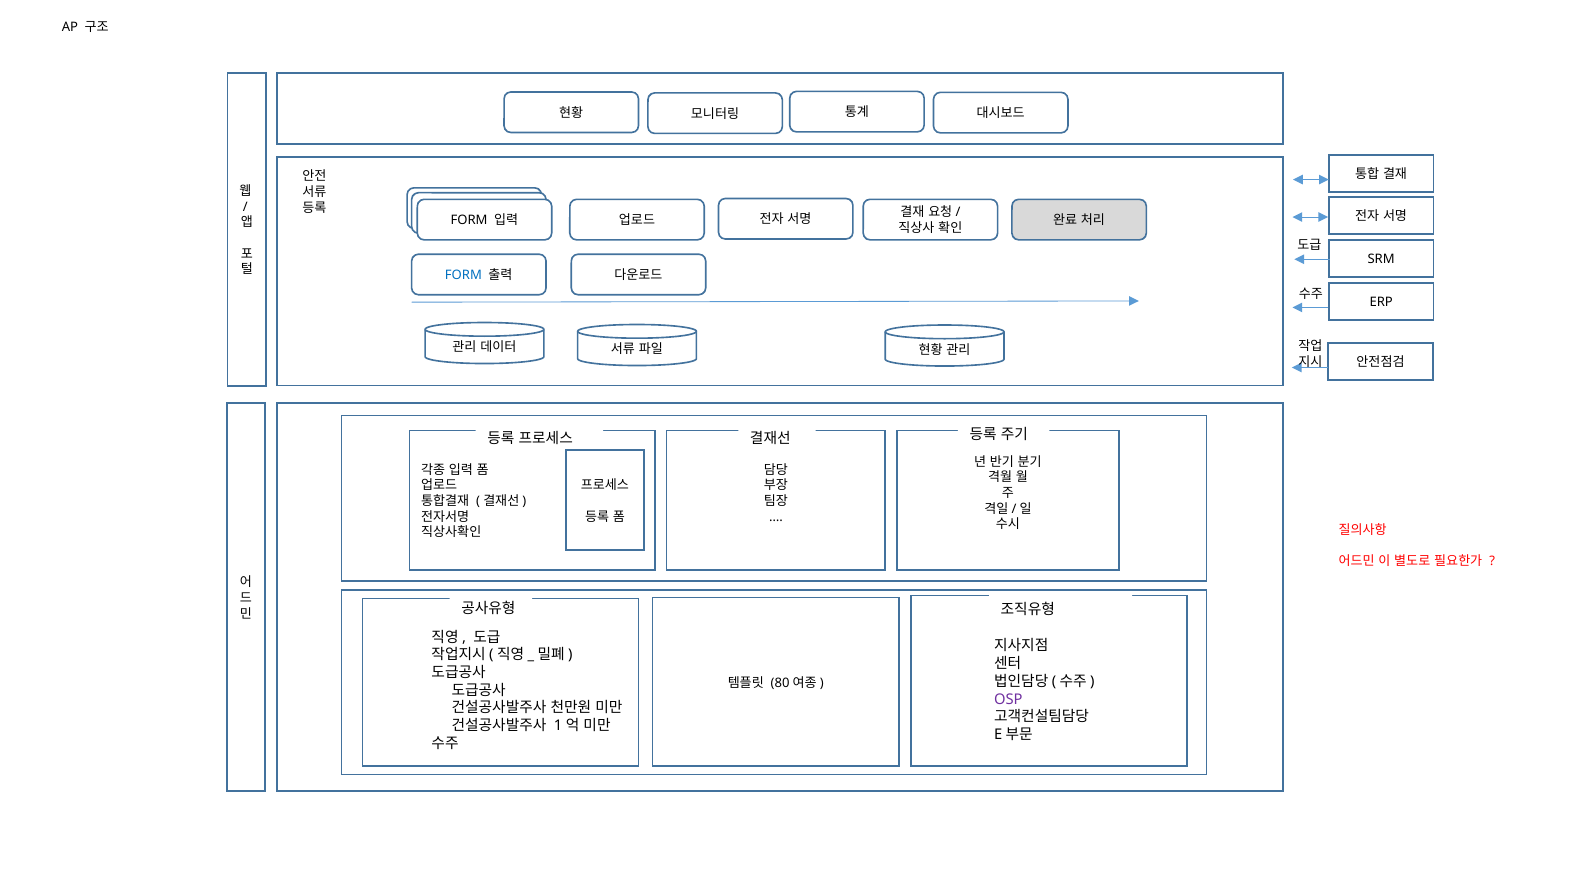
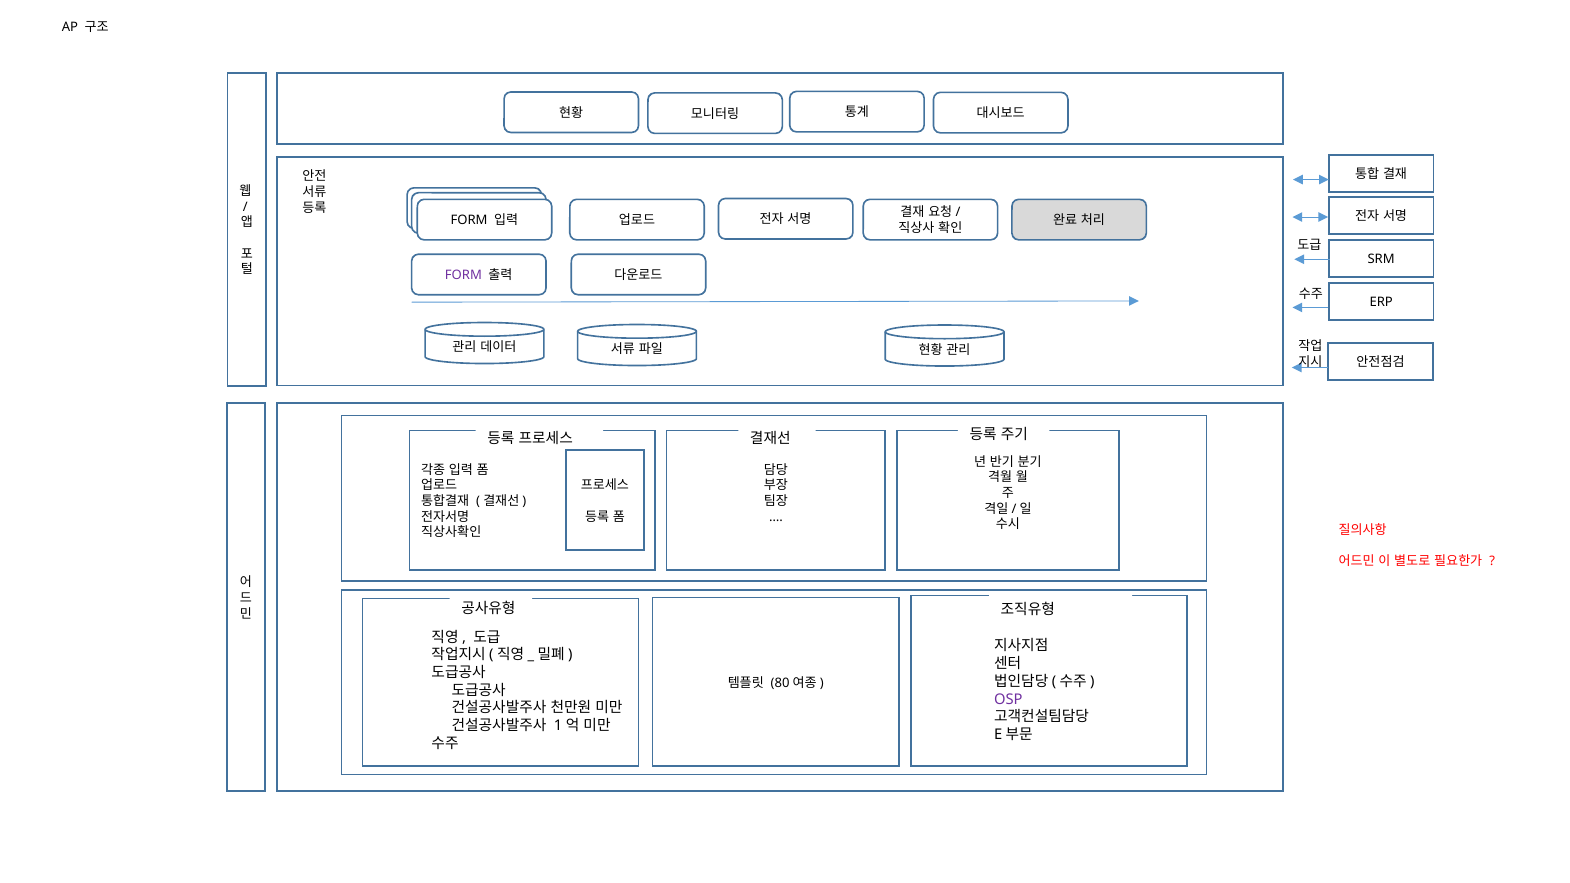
FORM at (463, 275) colour: blue -> purple
